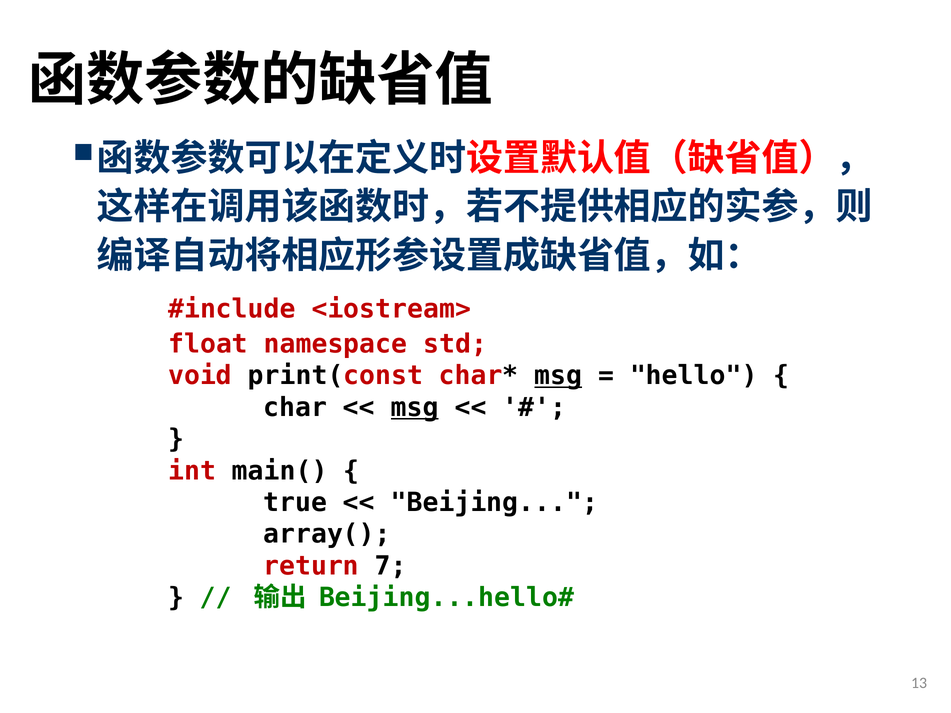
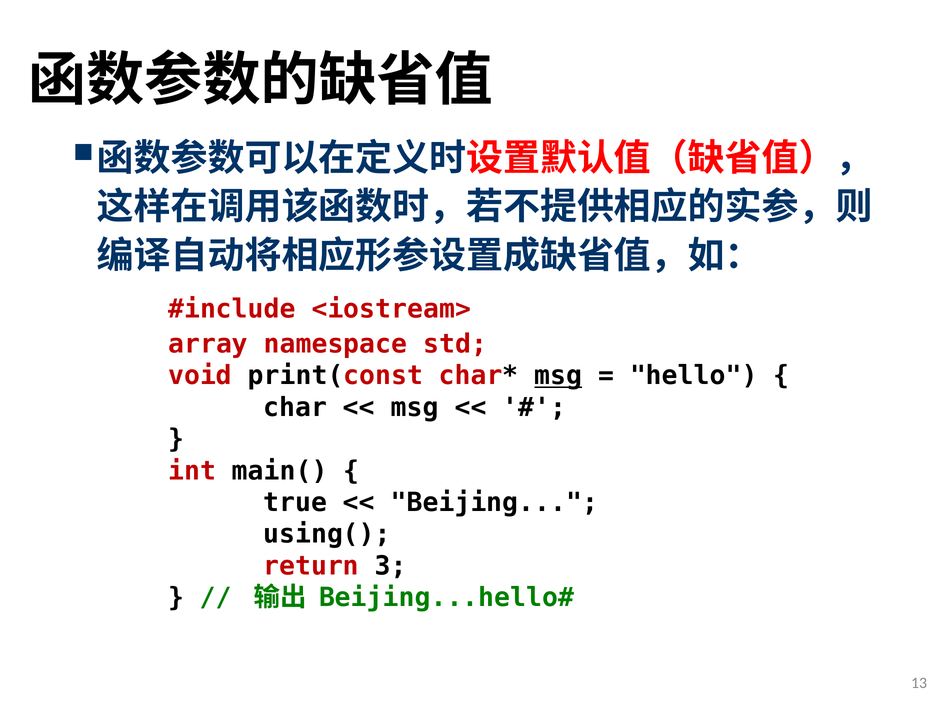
float: float -> array
msg at (415, 408) underline: present -> none
array(: array( -> using(
7: 7 -> 3
